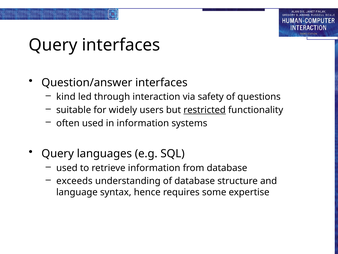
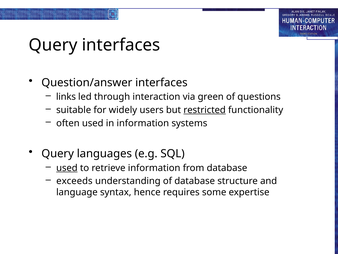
kind: kind -> links
safety: safety -> green
used at (67, 168) underline: none -> present
